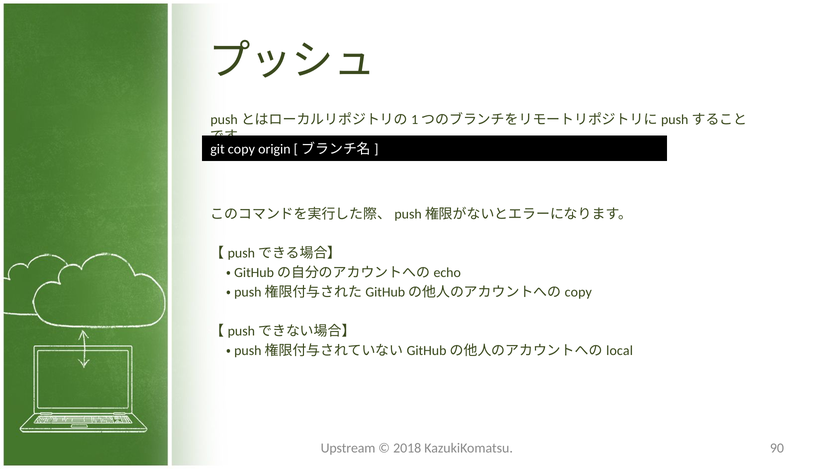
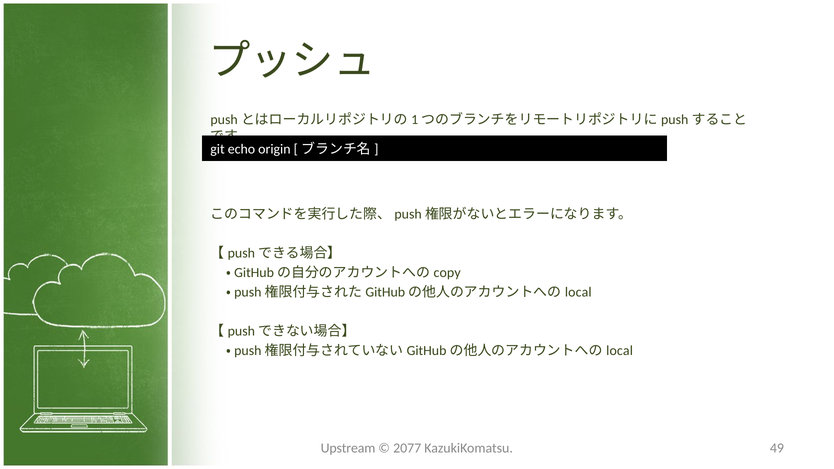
git copy: copy -> echo
echo: echo -> copy
copy at (578, 292): copy -> local
2018: 2018 -> 2077
90: 90 -> 49
